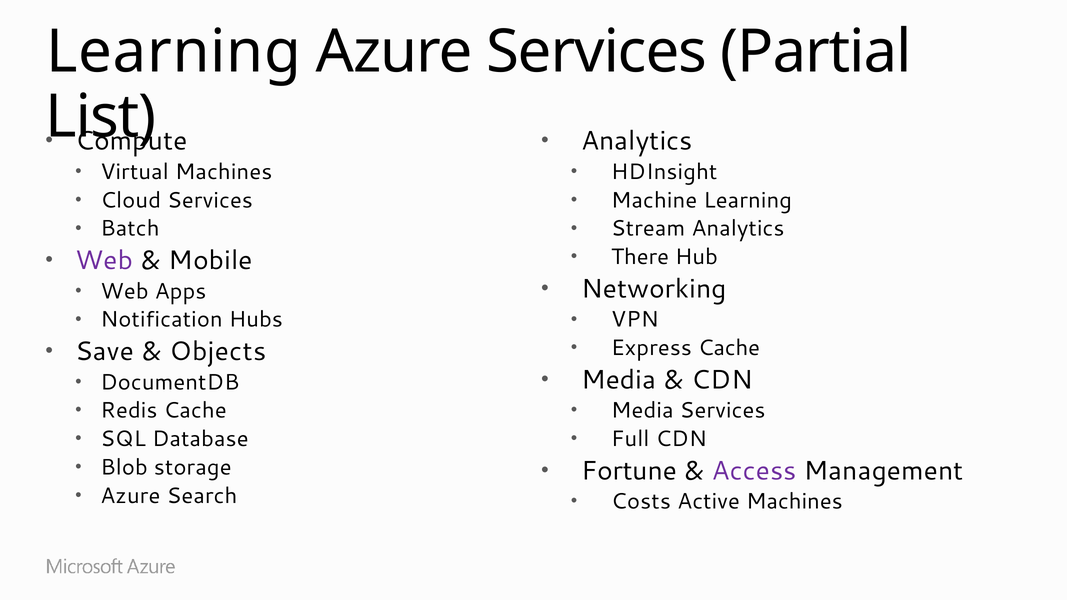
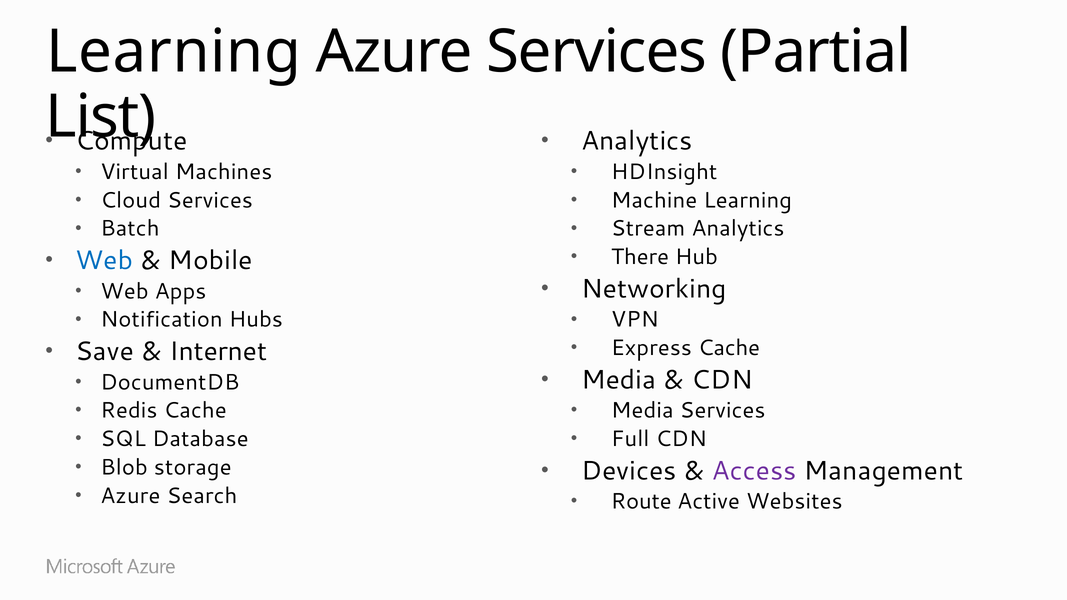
Web at (104, 260) colour: purple -> blue
Objects: Objects -> Internet
Fortune: Fortune -> Devices
Costs: Costs -> Route
Active Machines: Machines -> Websites
